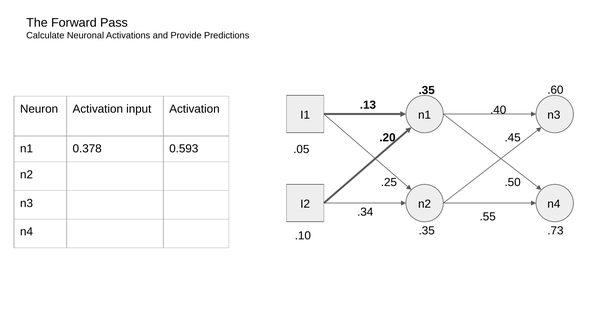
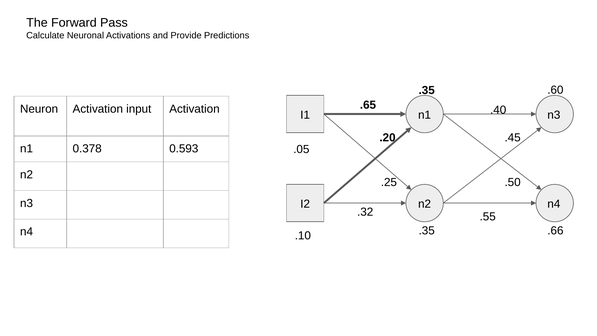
.13: .13 -> .65
.34: .34 -> .32
.73: .73 -> .66
